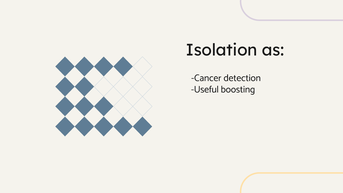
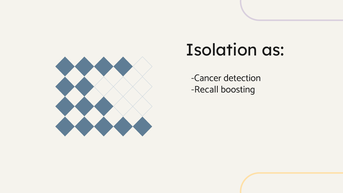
Useful: Useful -> Recall
